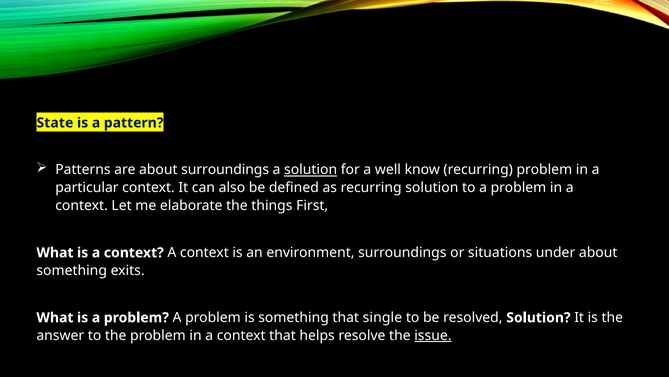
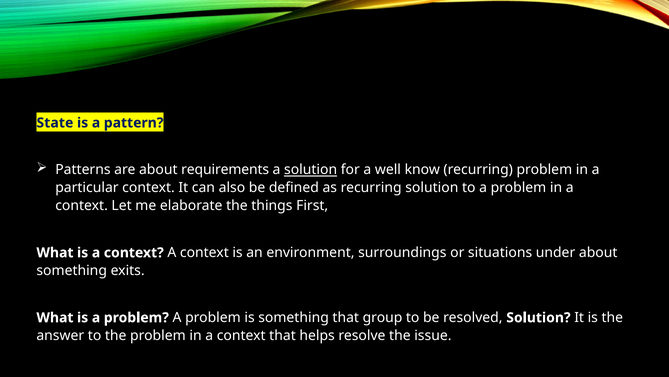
about surroundings: surroundings -> requirements
single: single -> group
issue underline: present -> none
